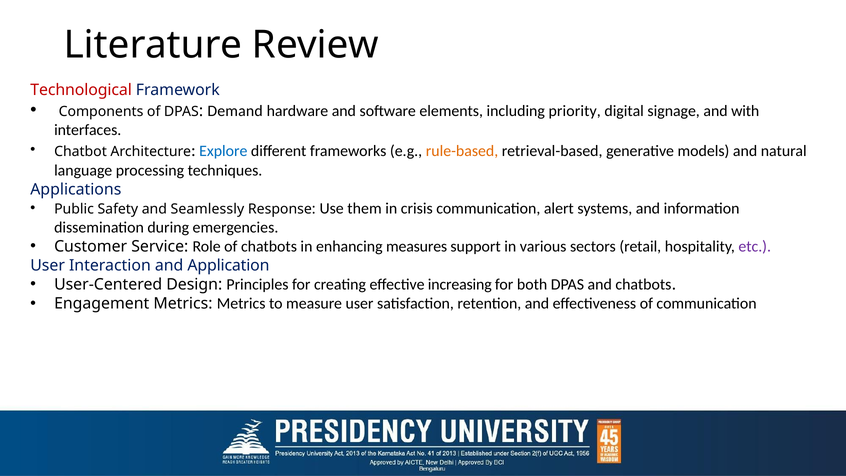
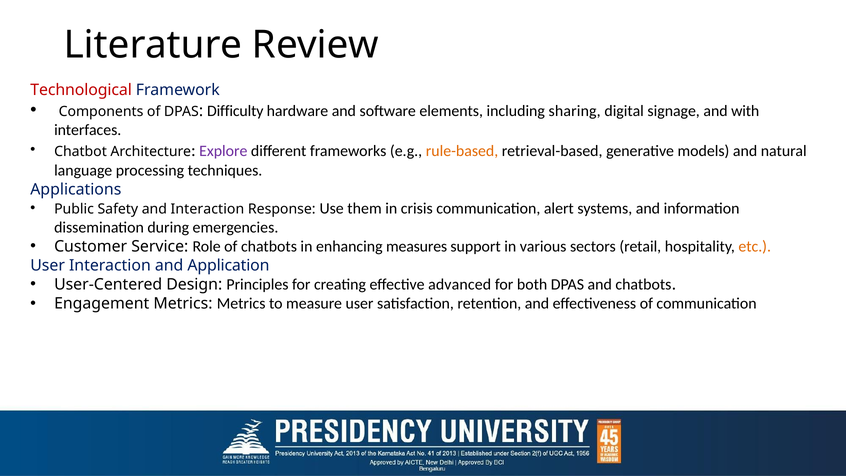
Demand: Demand -> Difficulty
priority: priority -> sharing
Explore colour: blue -> purple
and Seamlessly: Seamlessly -> Interaction
etc colour: purple -> orange
increasing: increasing -> advanced
